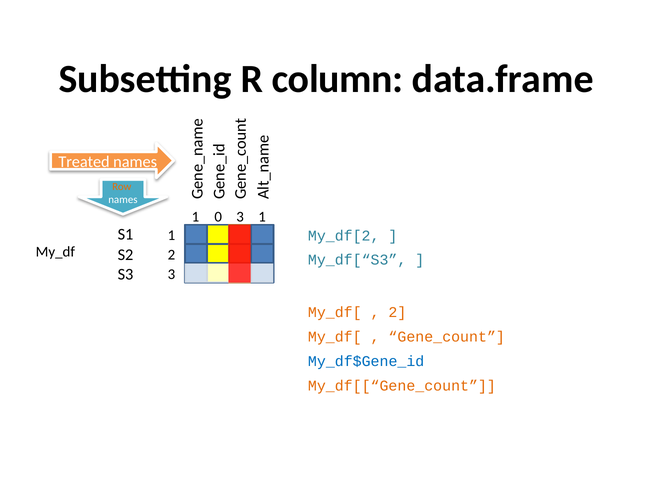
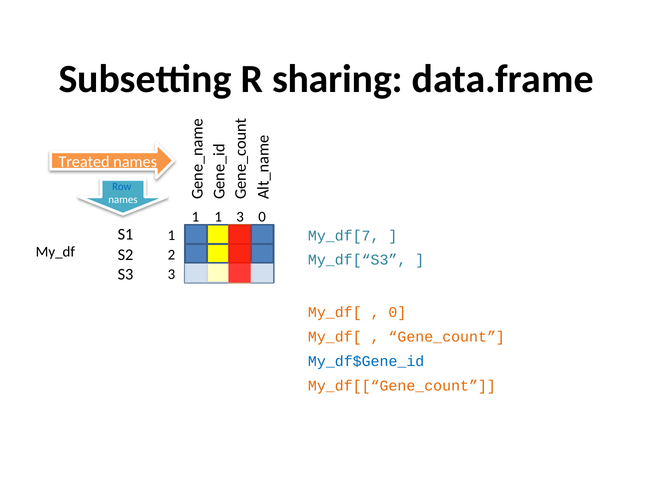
column: column -> sharing
Row colour: orange -> blue
0 at (218, 217): 0 -> 1
3 1: 1 -> 0
My_df[2: My_df[2 -> My_df[7
2 at (397, 312): 2 -> 0
